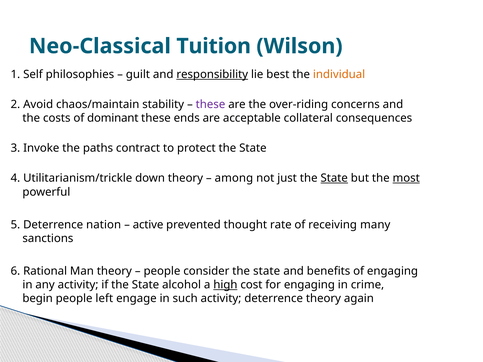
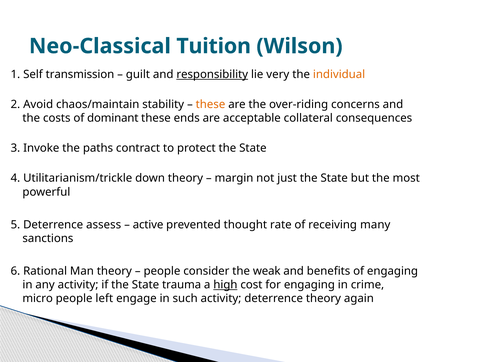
philosophies: philosophies -> transmission
best: best -> very
these at (210, 105) colour: purple -> orange
among: among -> margin
State at (334, 178) underline: present -> none
most underline: present -> none
nation: nation -> assess
consider the state: state -> weak
alcohol: alcohol -> trauma
begin: begin -> micro
